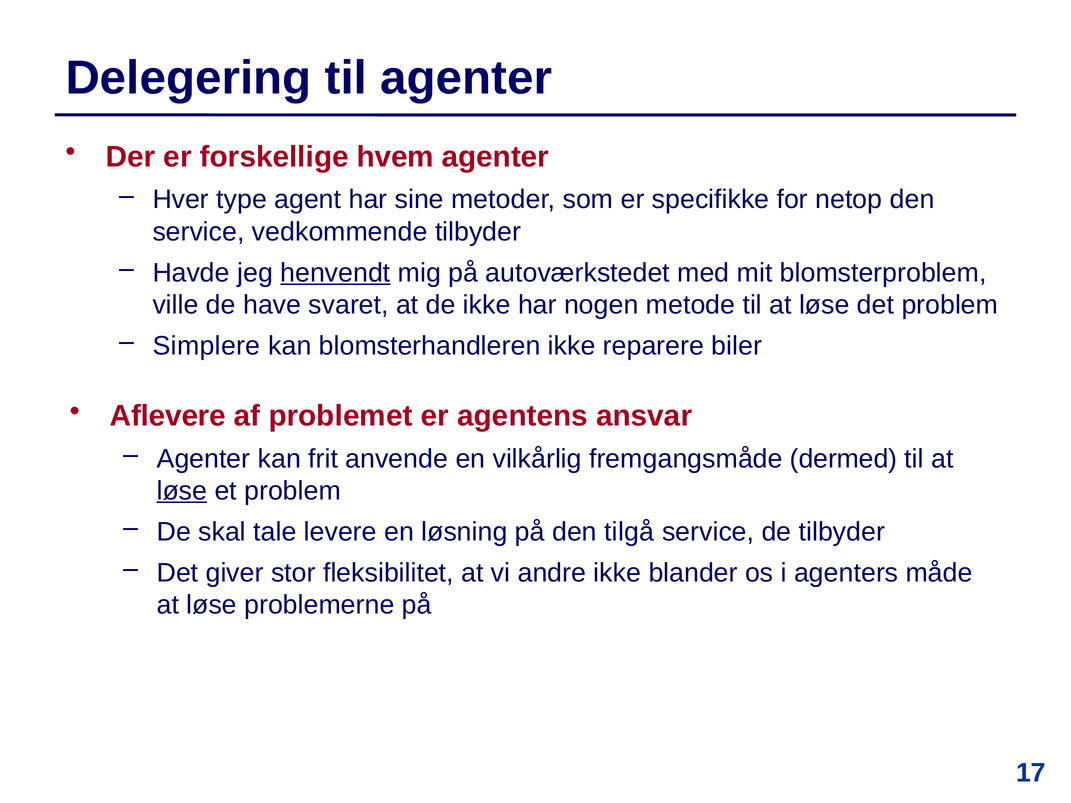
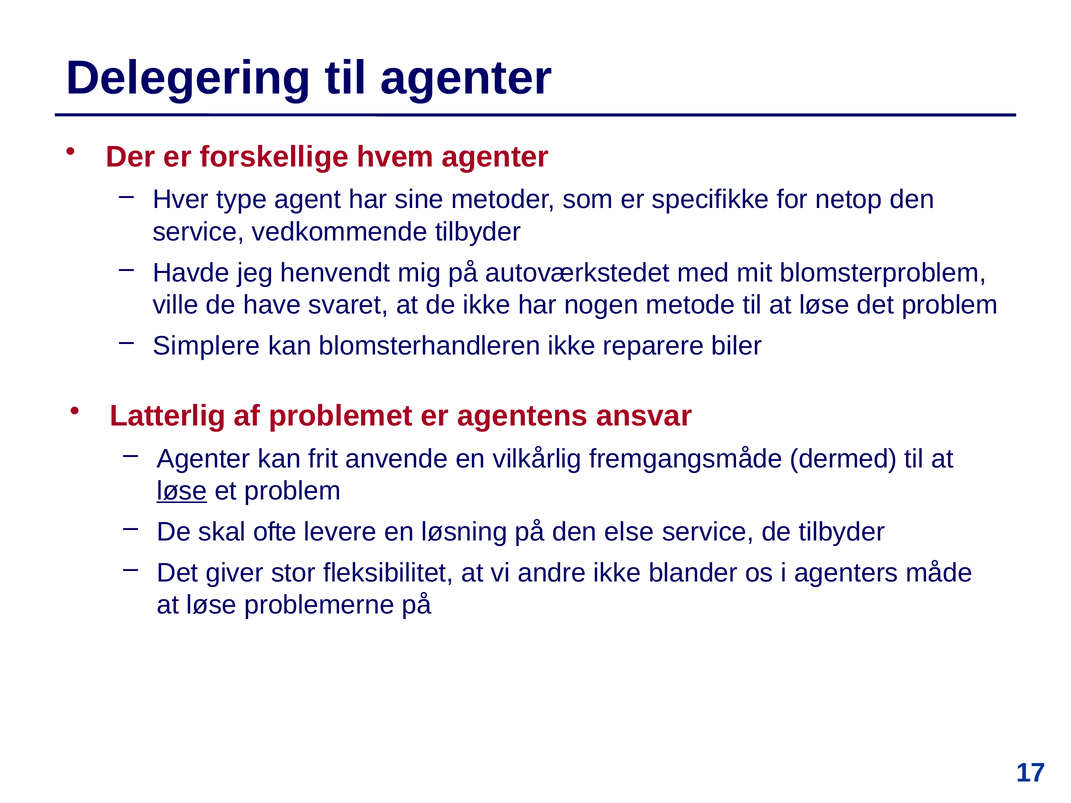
henvendt underline: present -> none
Aflevere: Aflevere -> Latterlig
tale: tale -> ofte
tilgå: tilgå -> else
